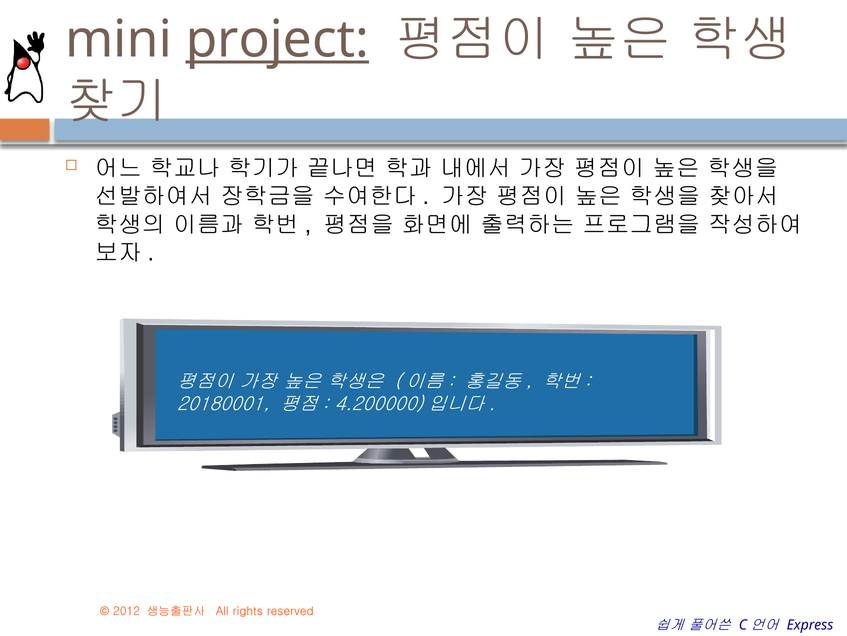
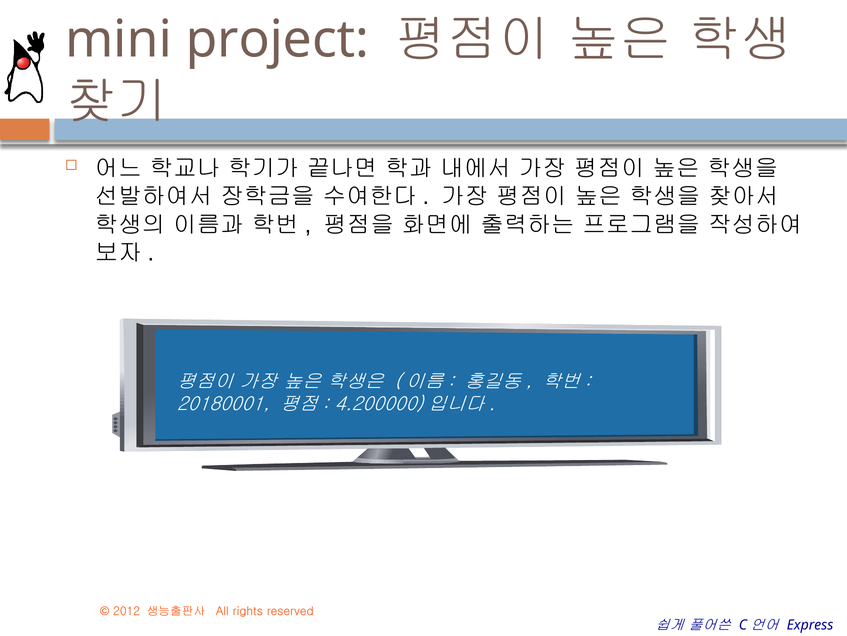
project underline: present -> none
